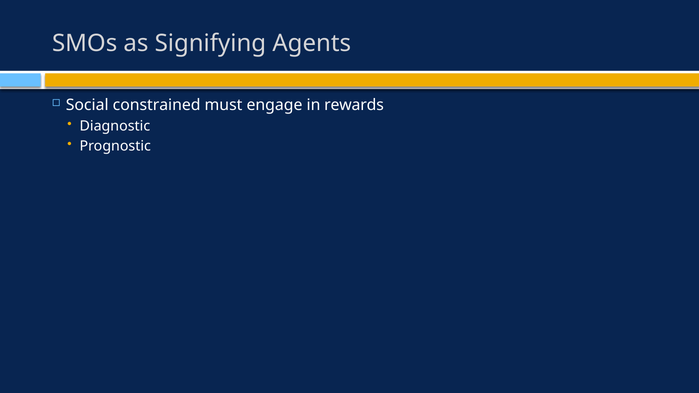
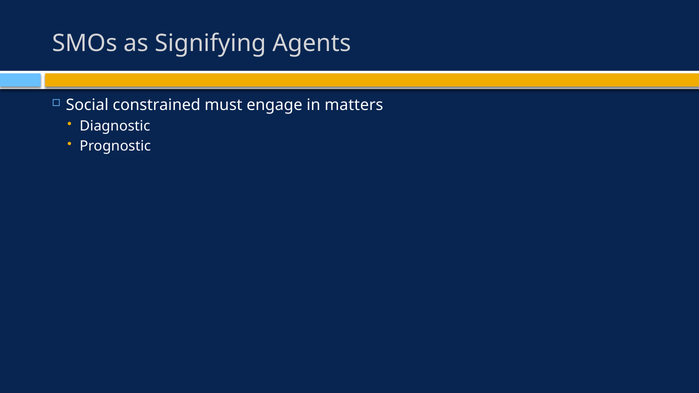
rewards: rewards -> matters
